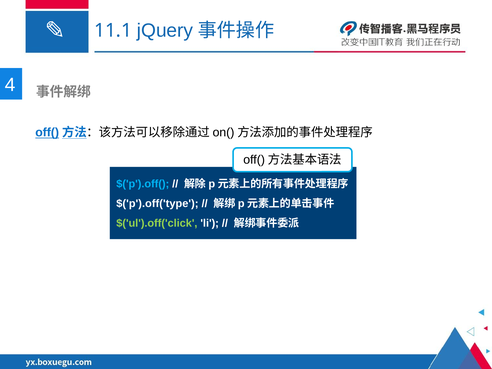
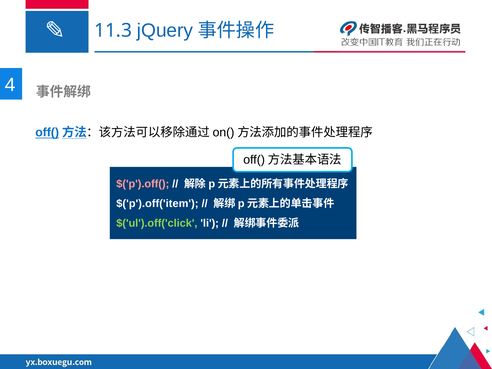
11.1: 11.1 -> 11.3
$('p').off( colour: light blue -> pink
$('p').off('type: $('p').off('type -> $('p').off('item
